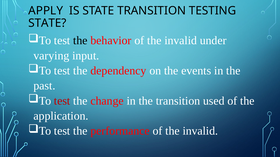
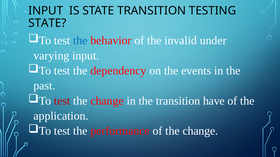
APPLY at (46, 11): APPLY -> INPUT
the at (80, 41) colour: black -> blue
used: used -> have
performance of the invalid: invalid -> change
